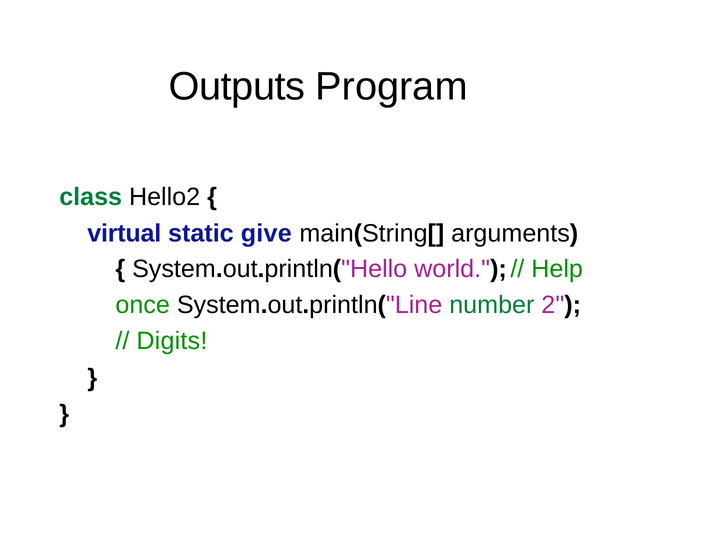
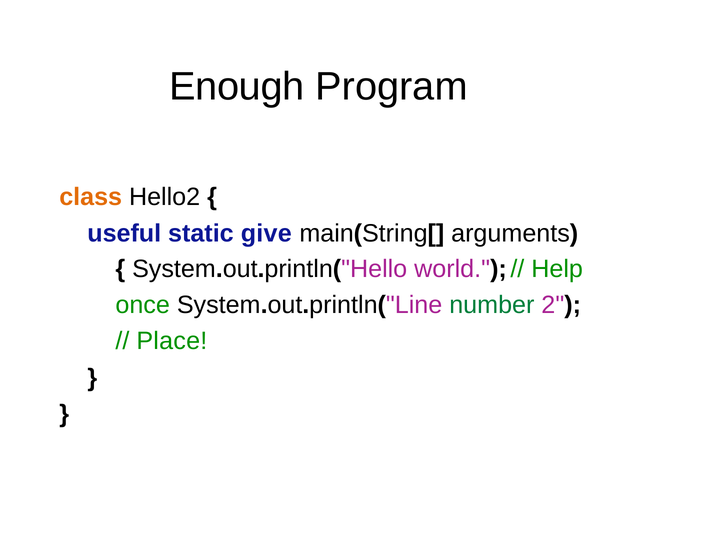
Outputs: Outputs -> Enough
class colour: green -> orange
virtual: virtual -> useful
Digits: Digits -> Place
